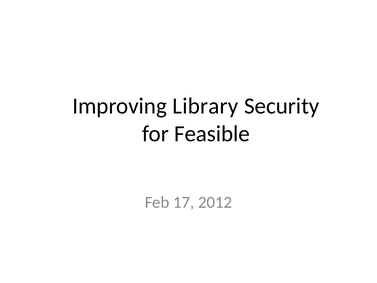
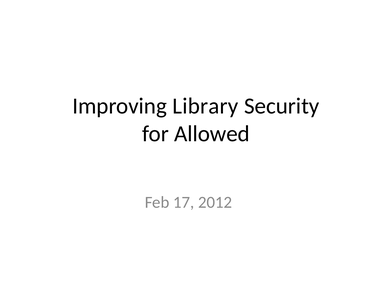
Feasible: Feasible -> Allowed
